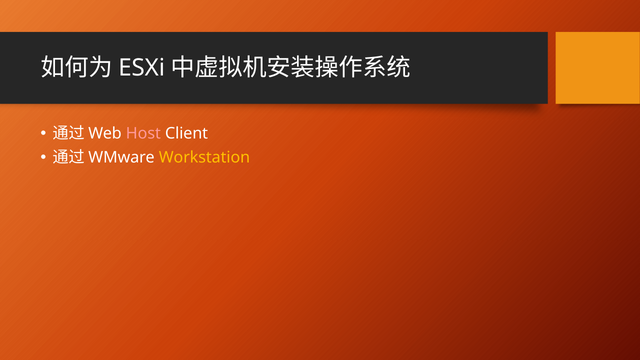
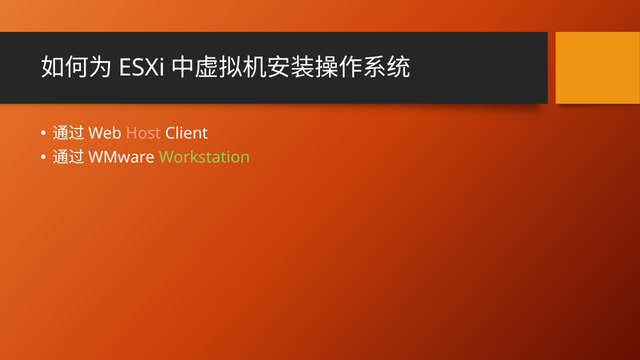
Workstation colour: yellow -> light green
